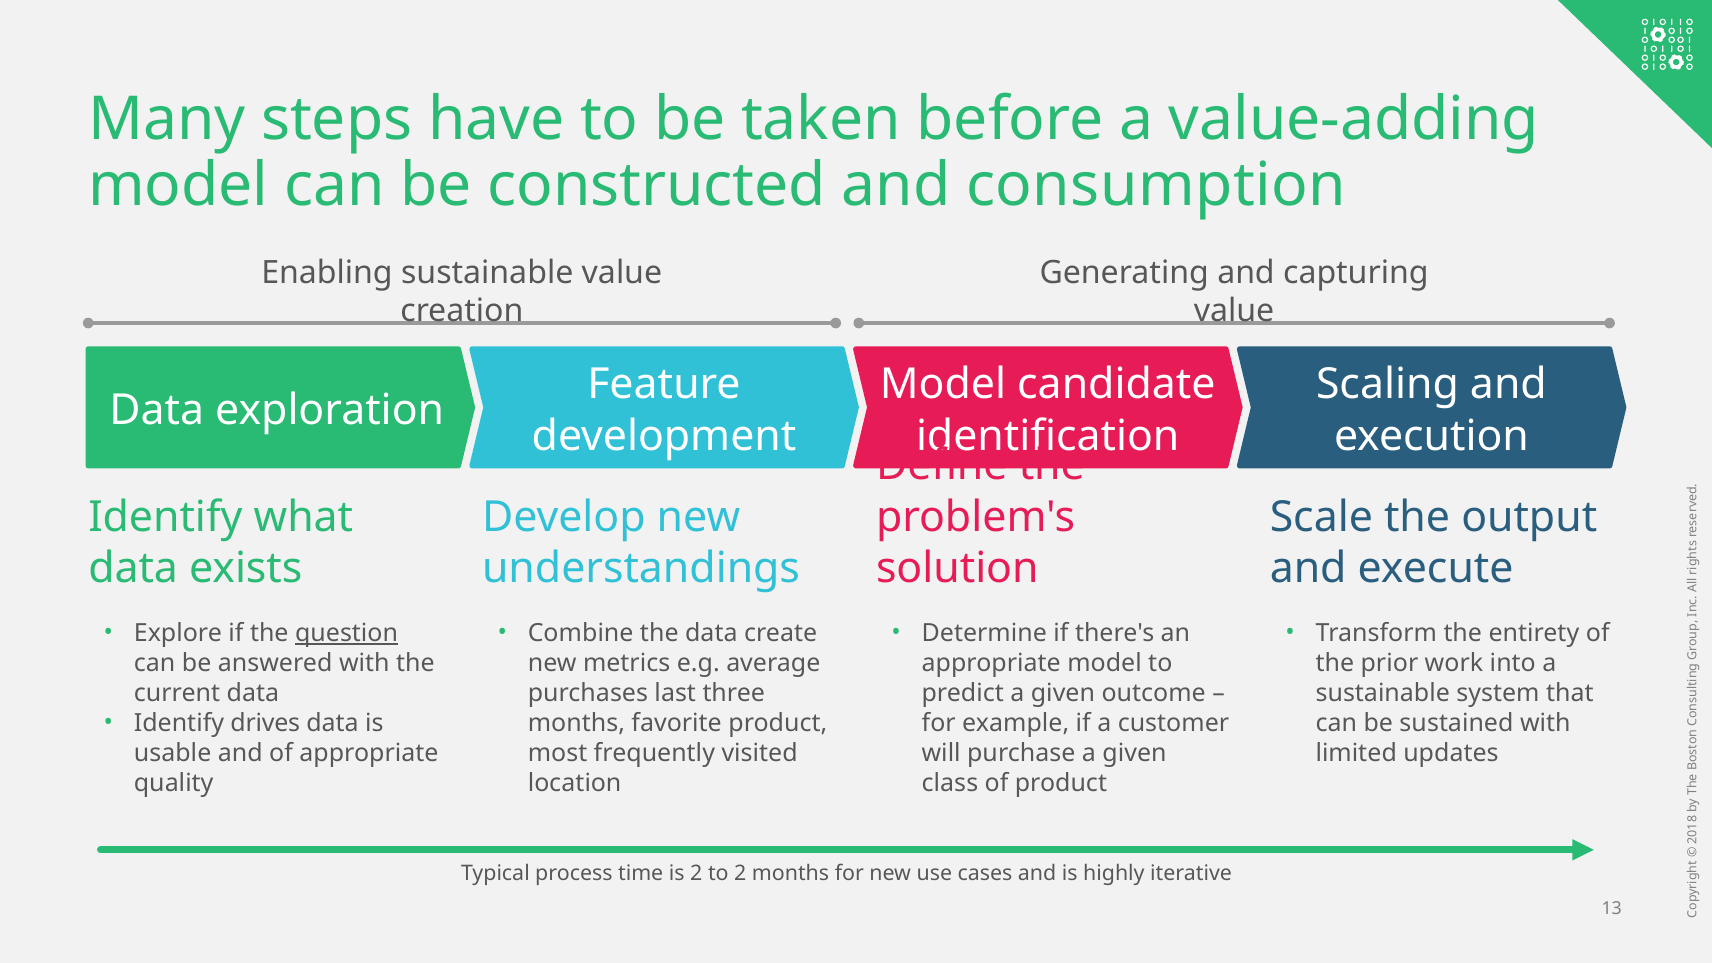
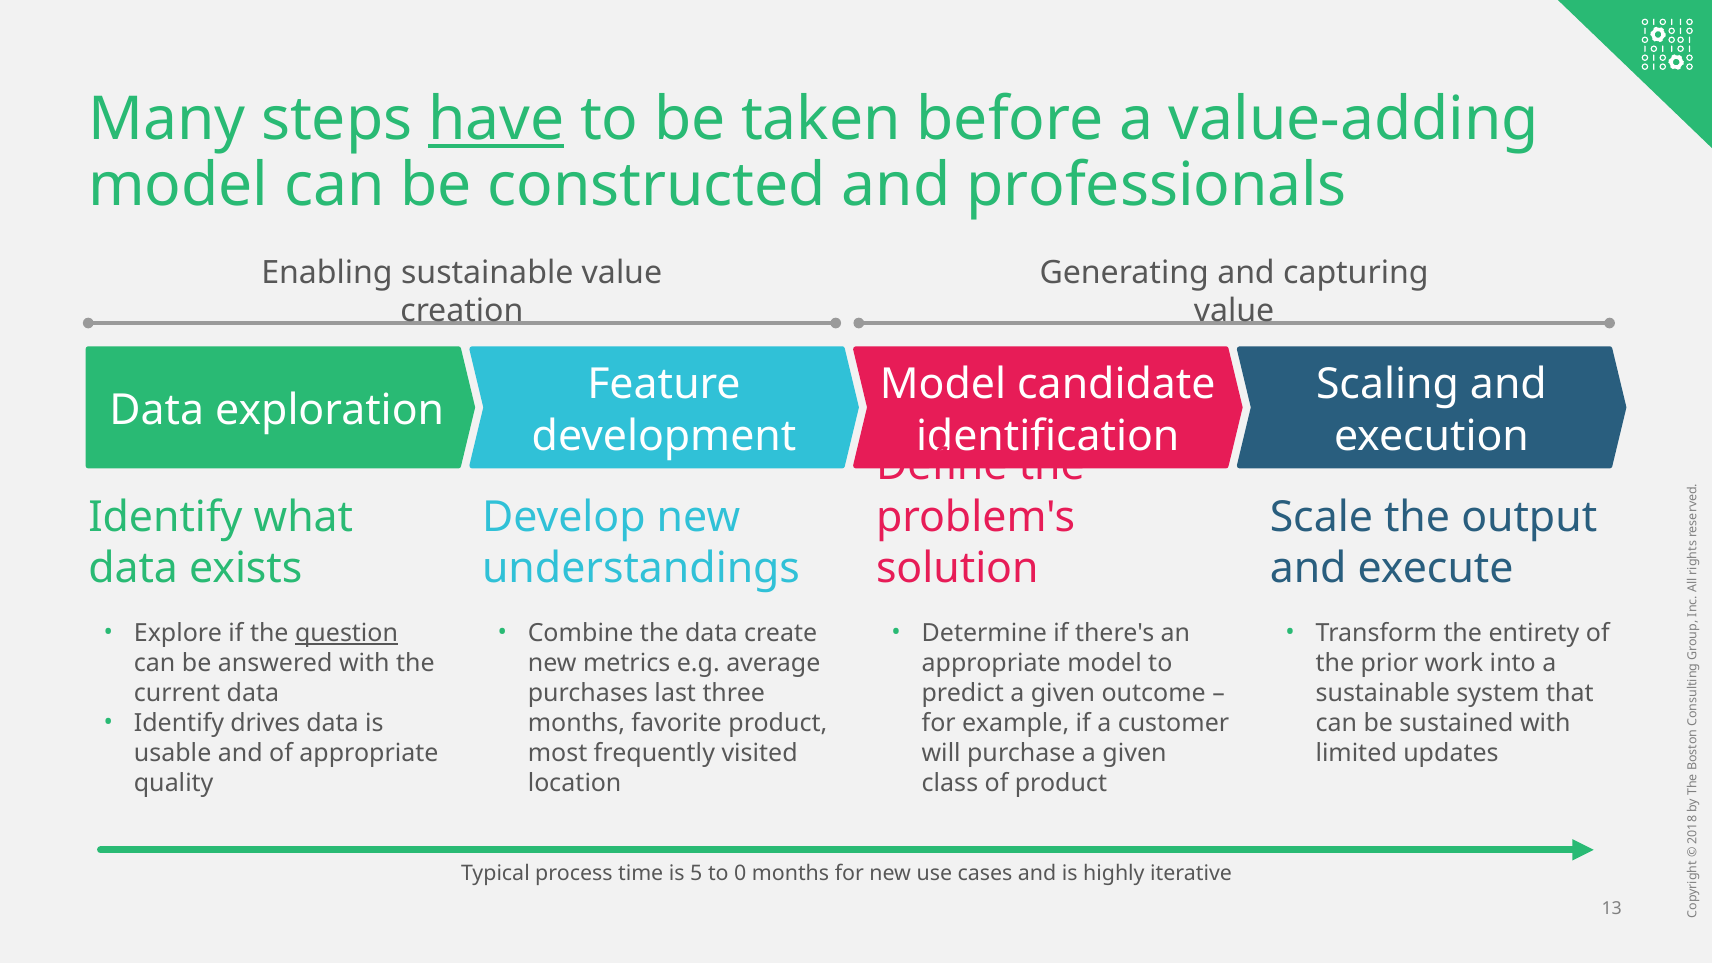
have underline: none -> present
consumption: consumption -> professionals
is 2: 2 -> 5
to 2: 2 -> 0
